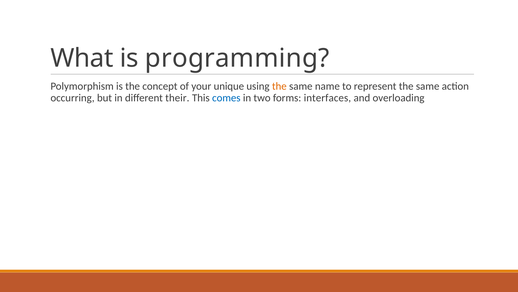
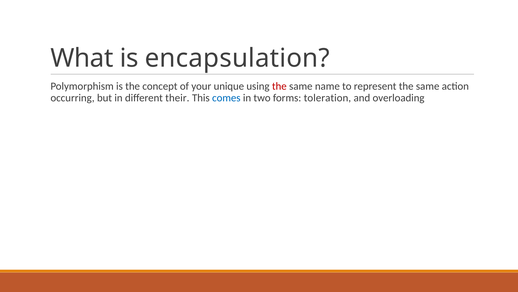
programming: programming -> encapsulation
the at (279, 86) colour: orange -> red
interfaces: interfaces -> toleration
